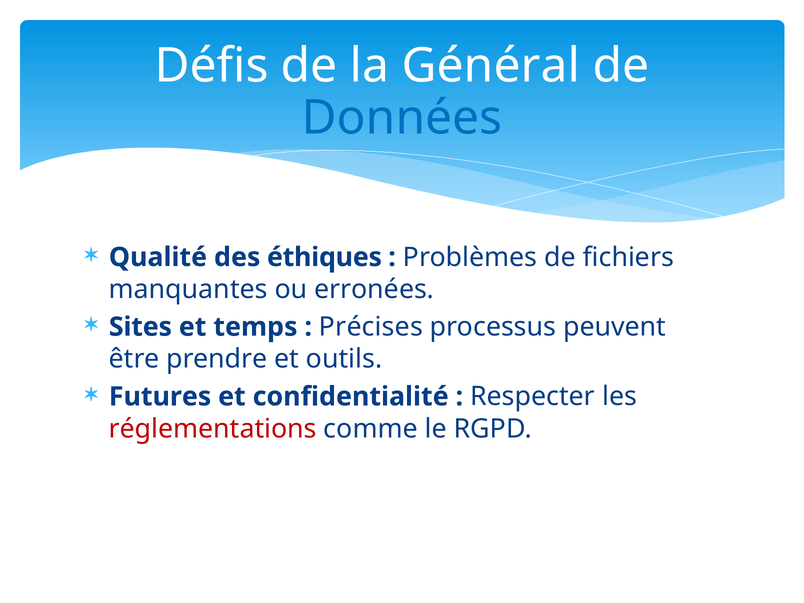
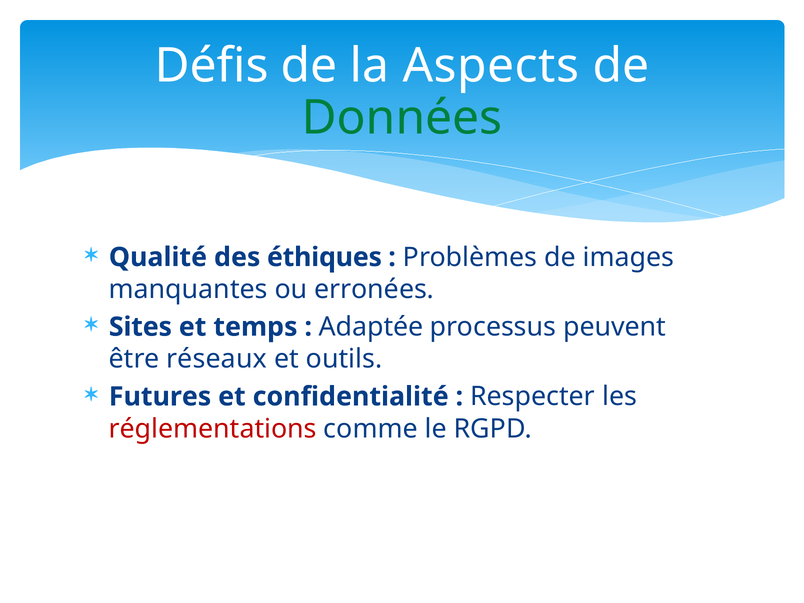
Général: Général -> Aspects
Données colour: blue -> green
fichiers: fichiers -> images
Précises: Précises -> Adaptée
prendre: prendre -> réseaux
